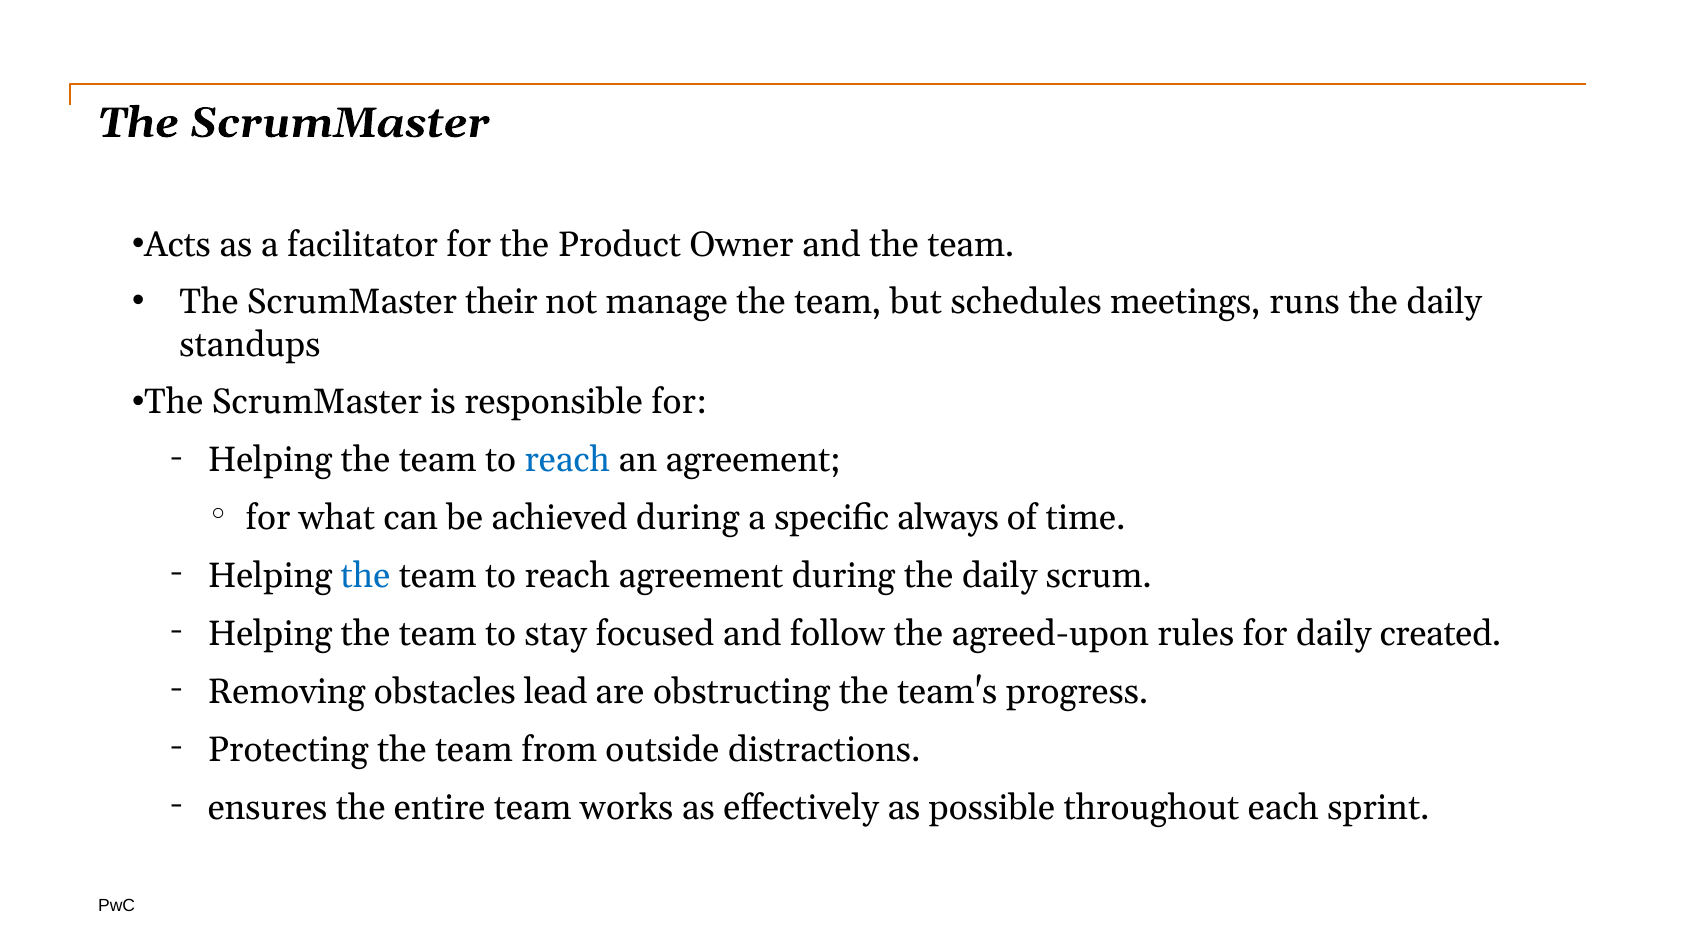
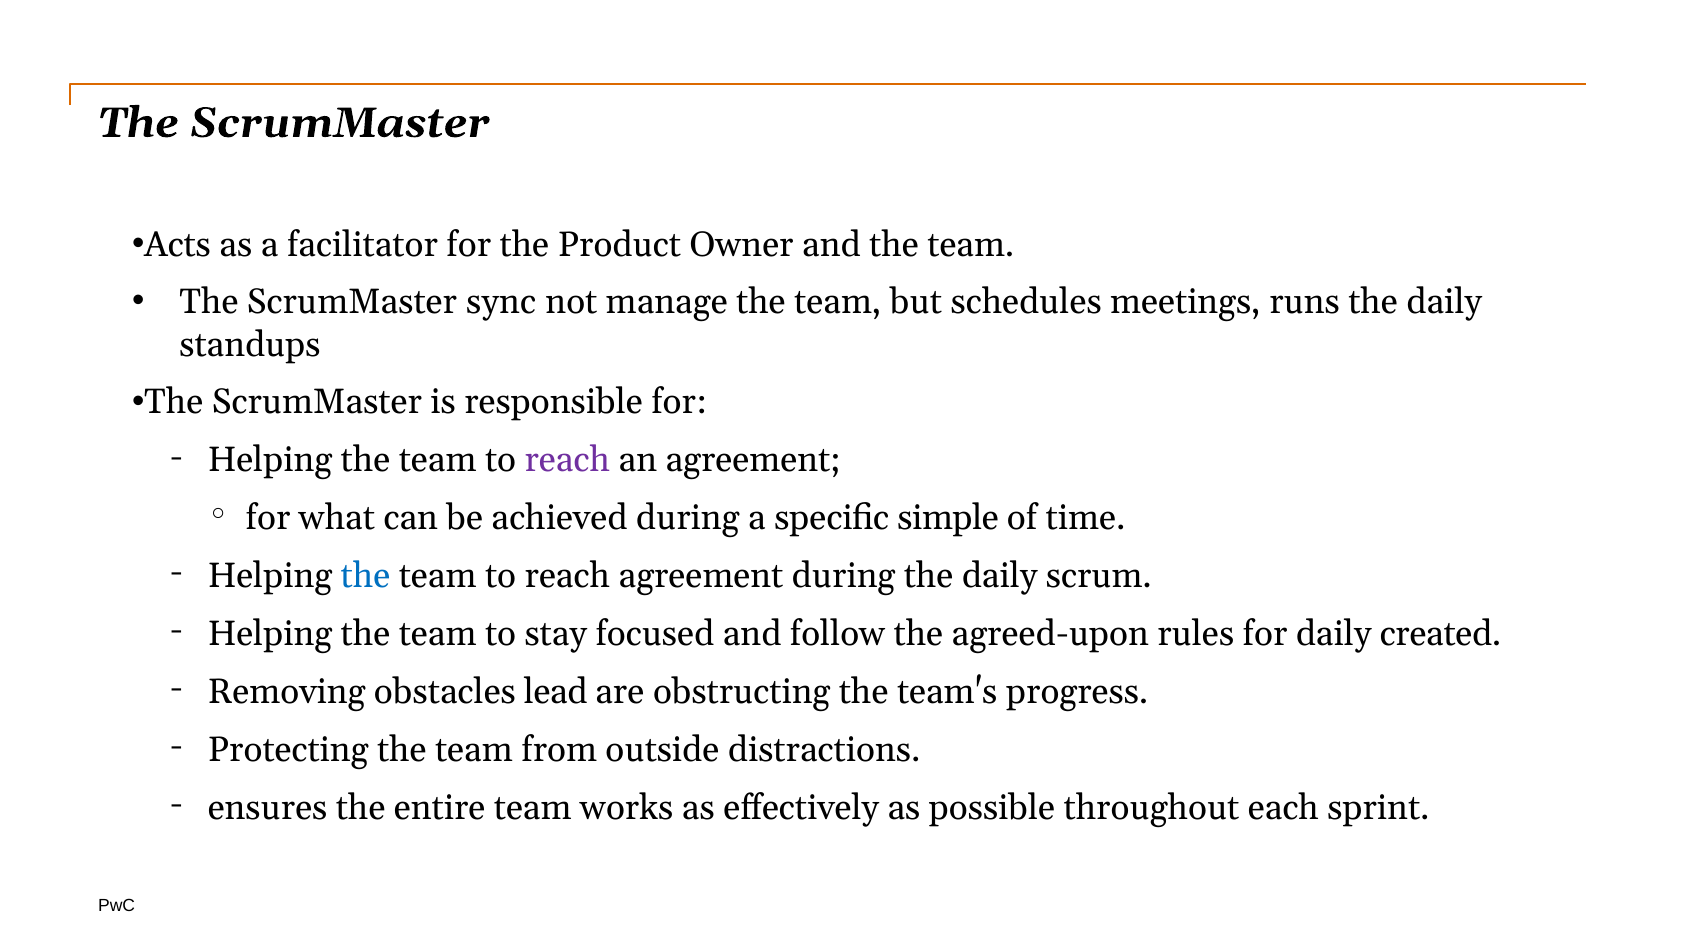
their: their -> sync
reach at (567, 460) colour: blue -> purple
always: always -> simple
